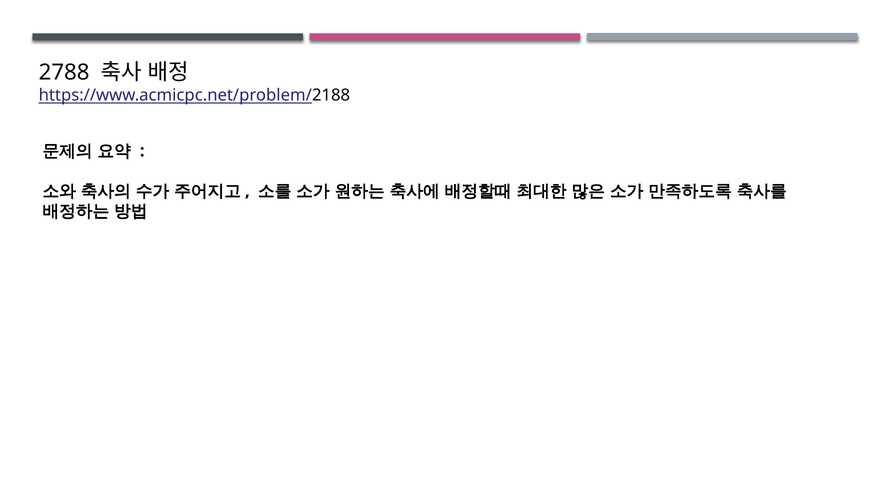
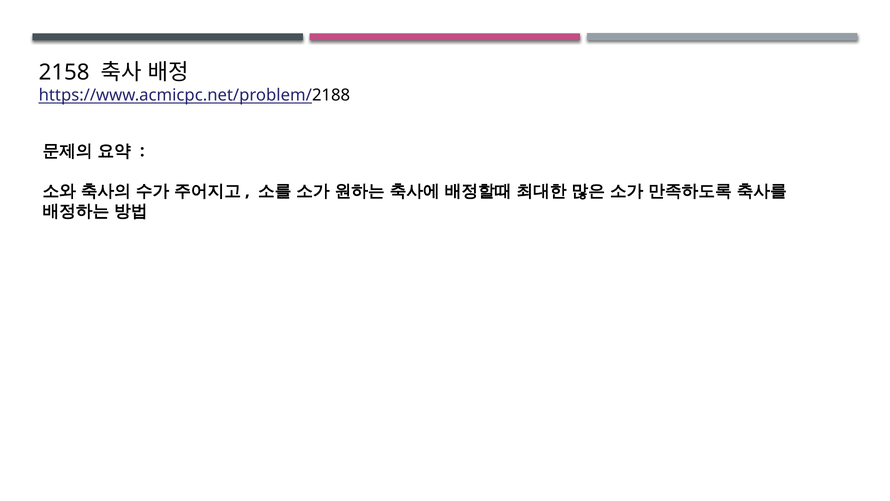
2788: 2788 -> 2158
